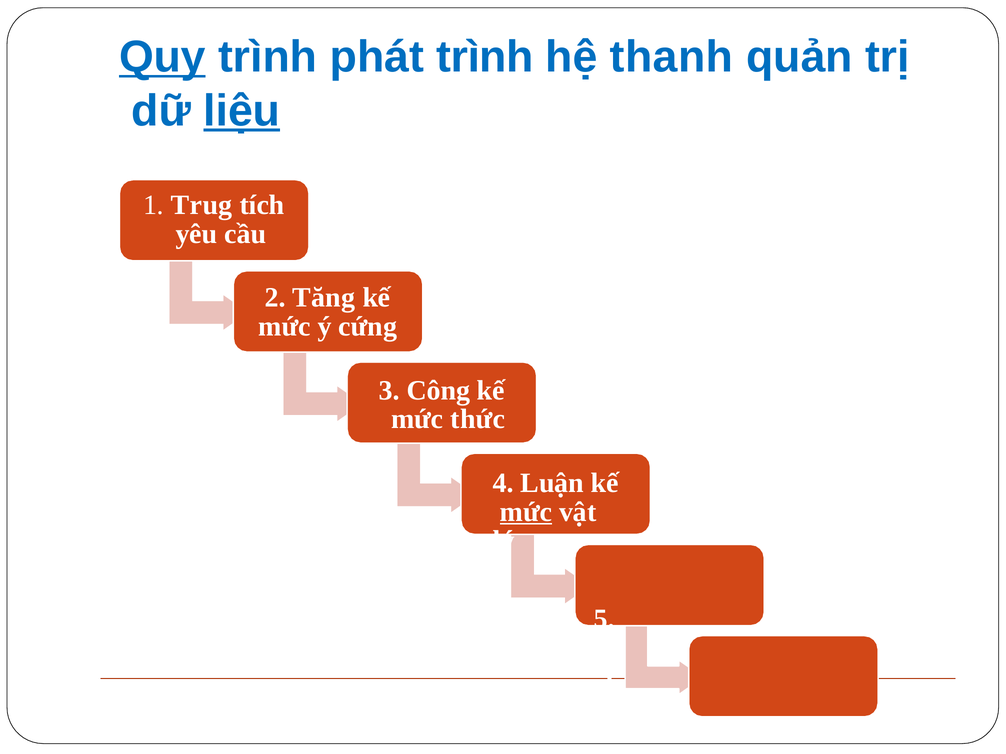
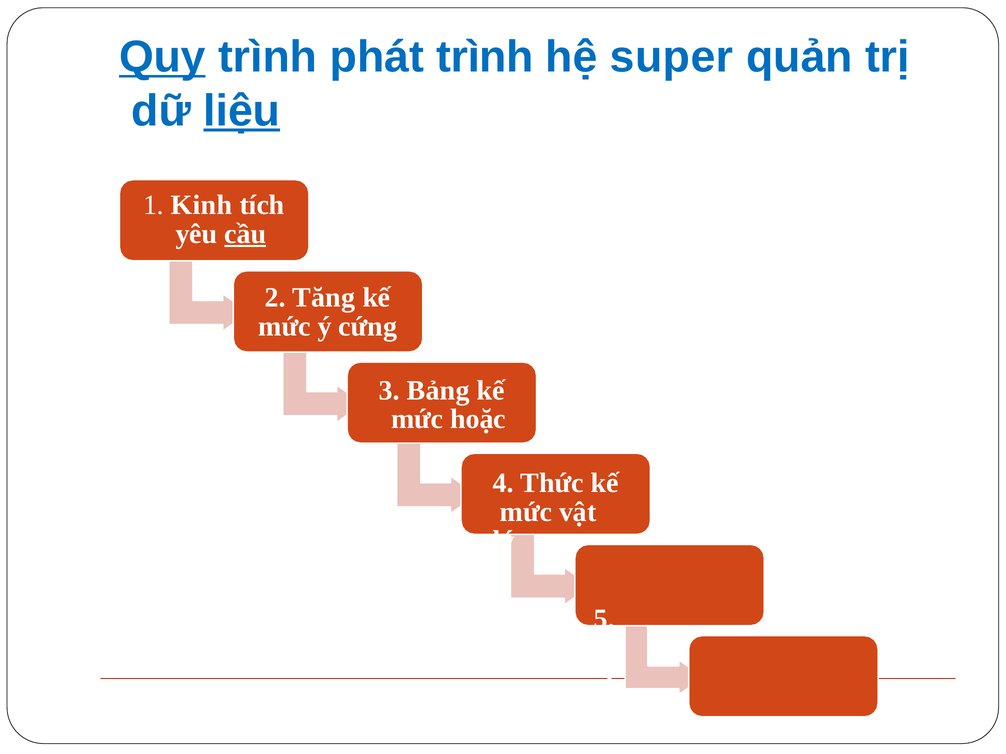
thanh: thanh -> super
Trug: Trug -> Kinh
cầu underline: none -> present
Công: Công -> Bảng
thức: thức -> hoặc
Luận: Luận -> Thức
mức at (526, 512) underline: present -> none
